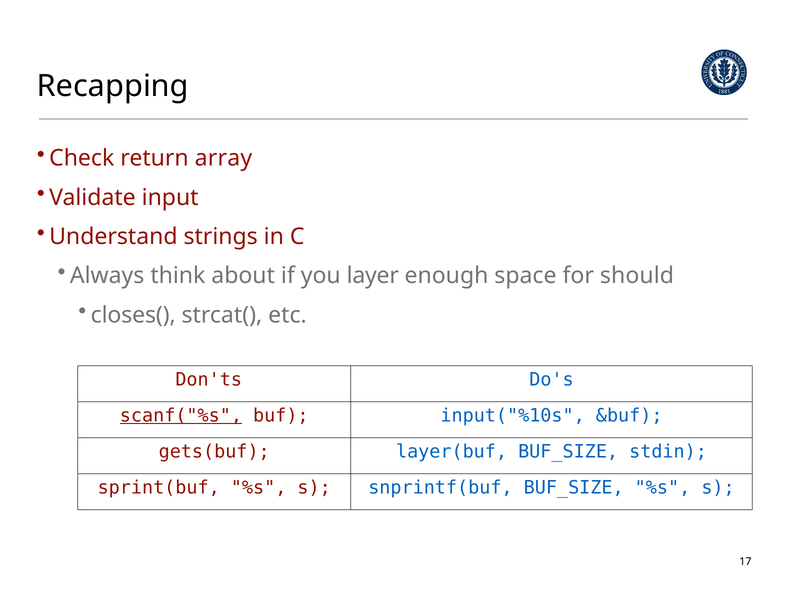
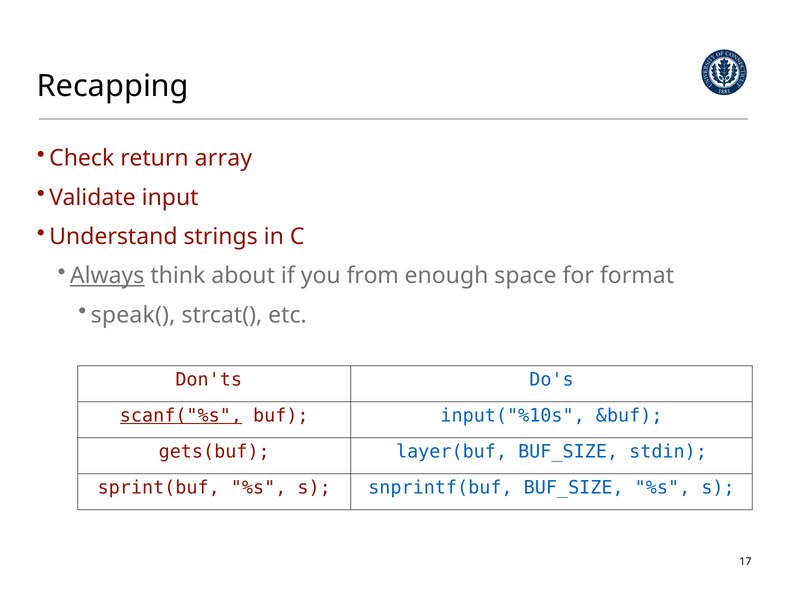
Always underline: none -> present
layer: layer -> from
should: should -> format
closes(: closes( -> speak(
